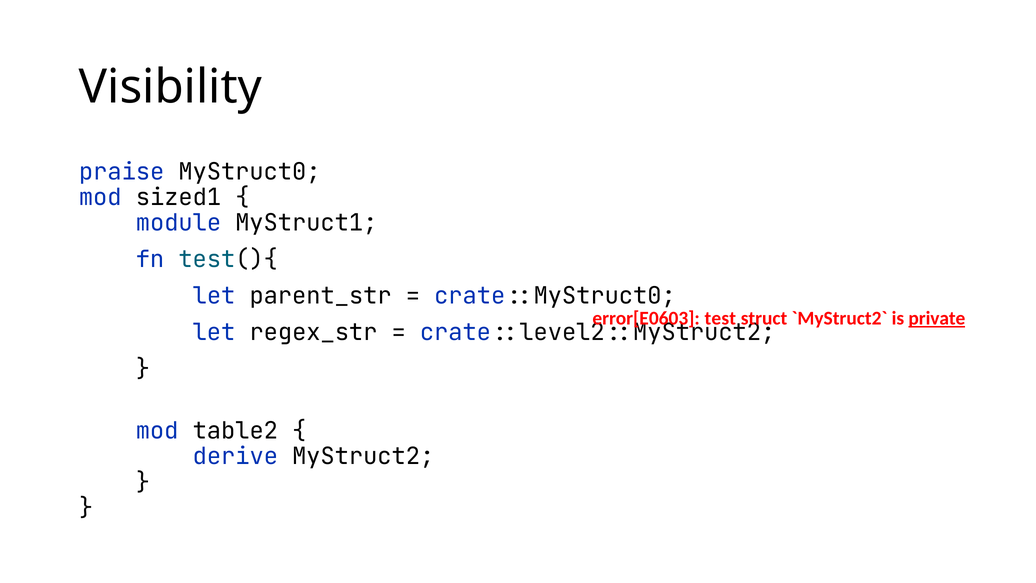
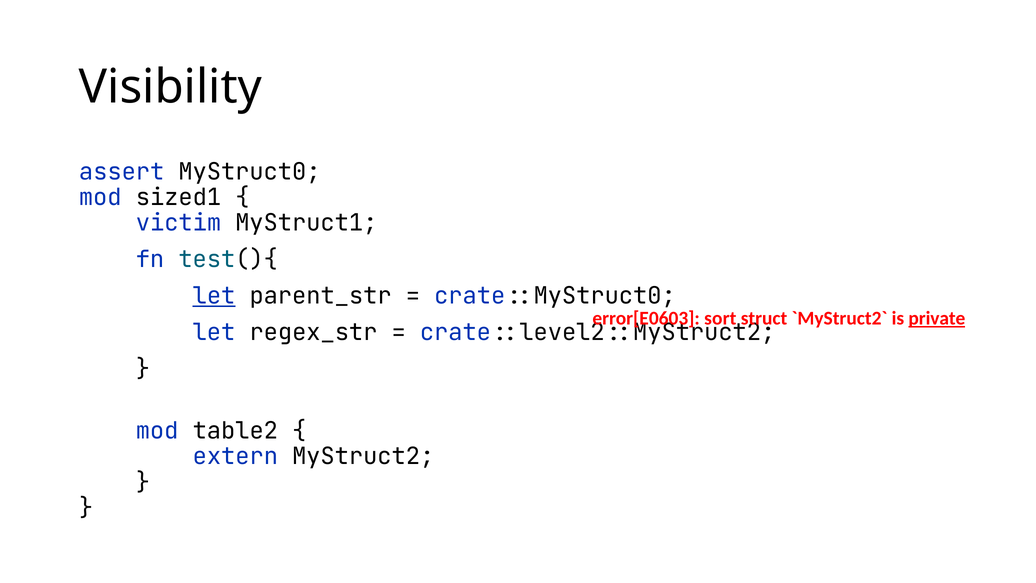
praise: praise -> assert
module: module -> victim
let at (214, 296) underline: none -> present
test: test -> sort
derive: derive -> extern
